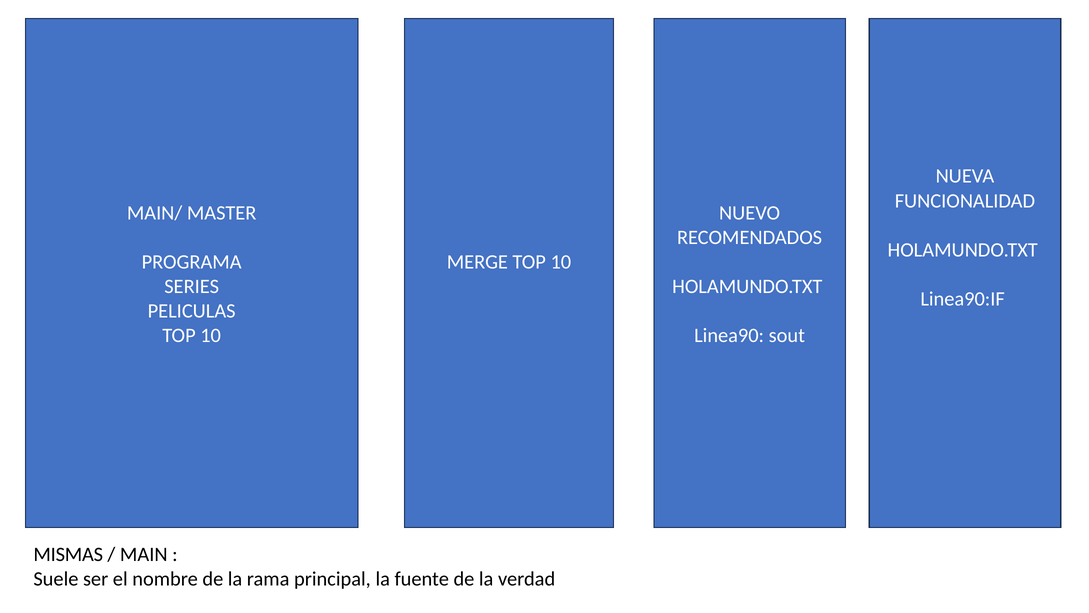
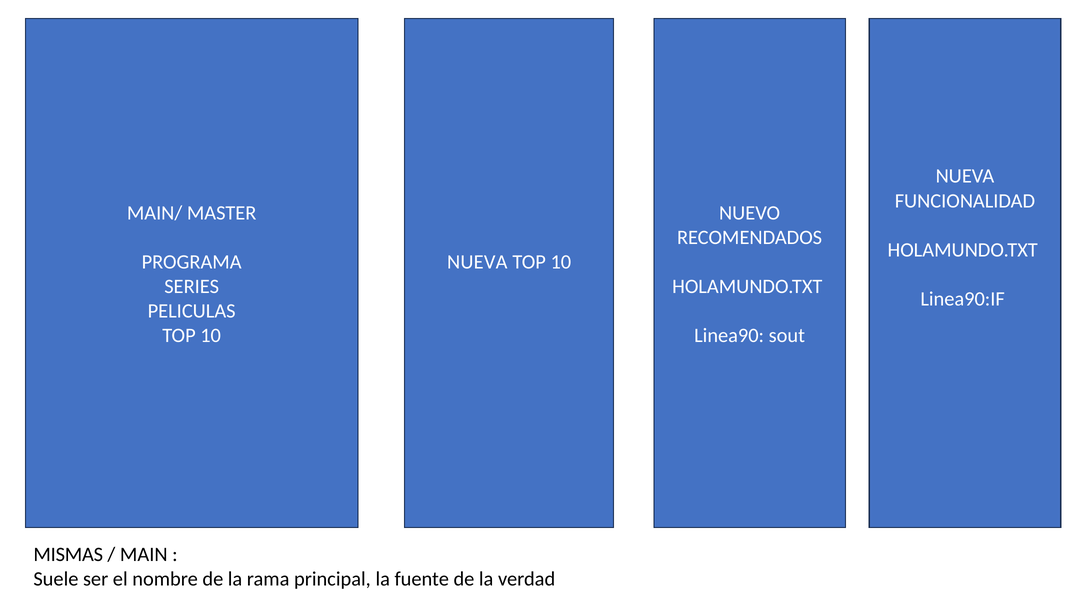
MERGE at (477, 262): MERGE -> NUEVA
